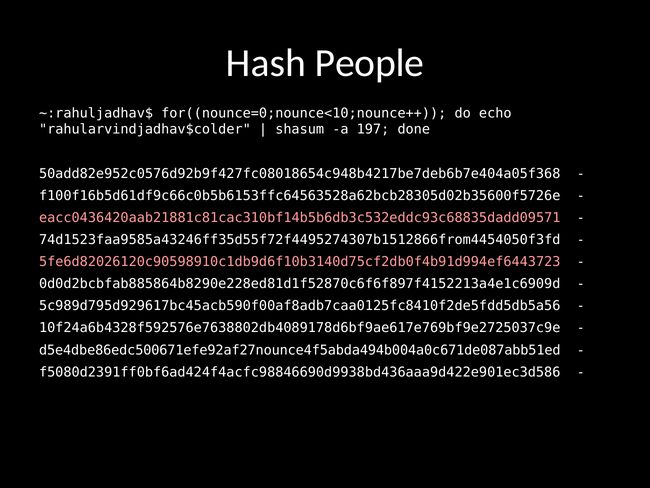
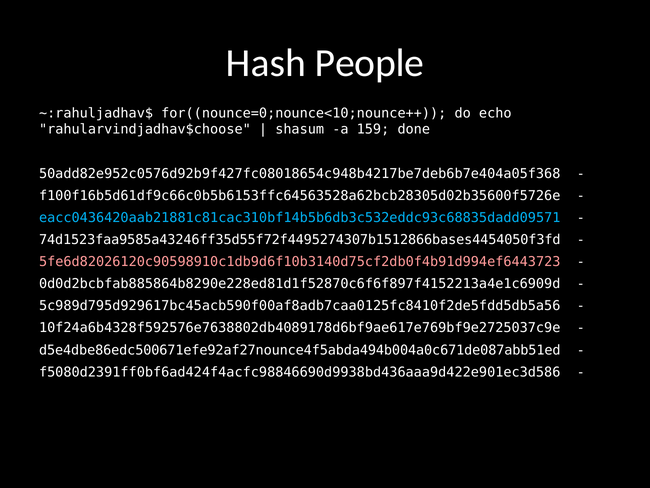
rahularvindjadhav$colder: rahularvindjadhav$colder -> rahularvindjadhav$choose
197: 197 -> 159
eacc0436420aab21881c81cac310bf14b5b6db3c532eddc93c68835dadd09571 colour: pink -> light blue
74d1523faa9585a43246ff35d55f72f4495274307b1512866from4454050f3fd: 74d1523faa9585a43246ff35d55f72f4495274307b1512866from4454050f3fd -> 74d1523faa9585a43246ff35d55f72f4495274307b1512866bases4454050f3fd
